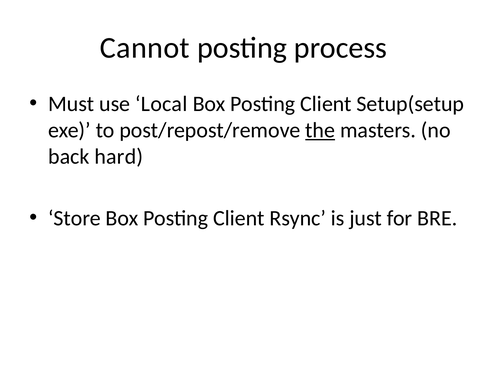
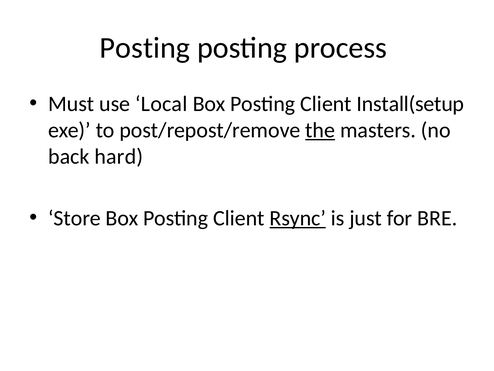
Cannot at (145, 48): Cannot -> Posting
Setup(setup: Setup(setup -> Install(setup
Rsync underline: none -> present
